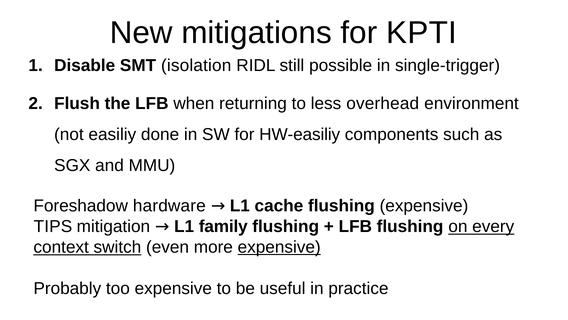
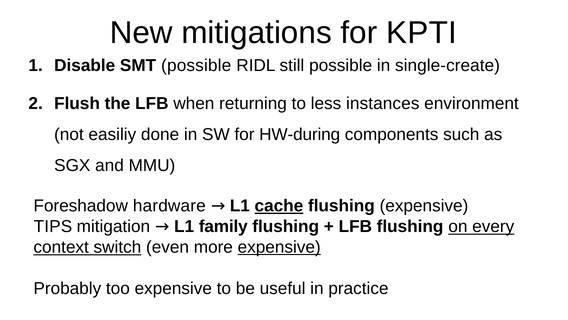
SMT isolation: isolation -> possible
single-trigger: single-trigger -> single-create
overhead: overhead -> instances
HW-easiliy: HW-easiliy -> HW-during
cache underline: none -> present
